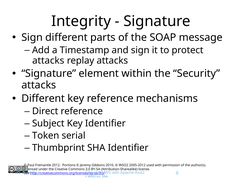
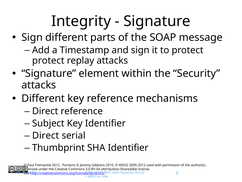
attacks at (48, 60): attacks -> protect
Token at (46, 135): Token -> Direct
